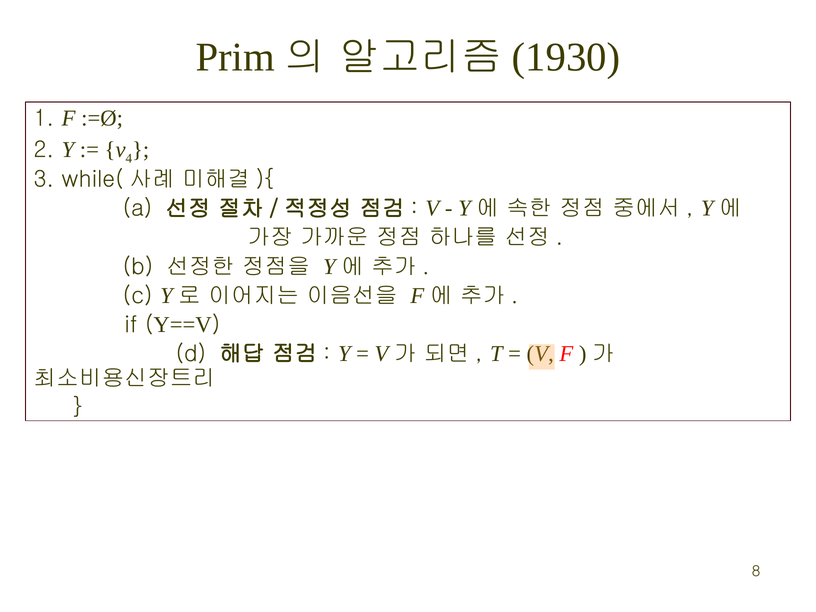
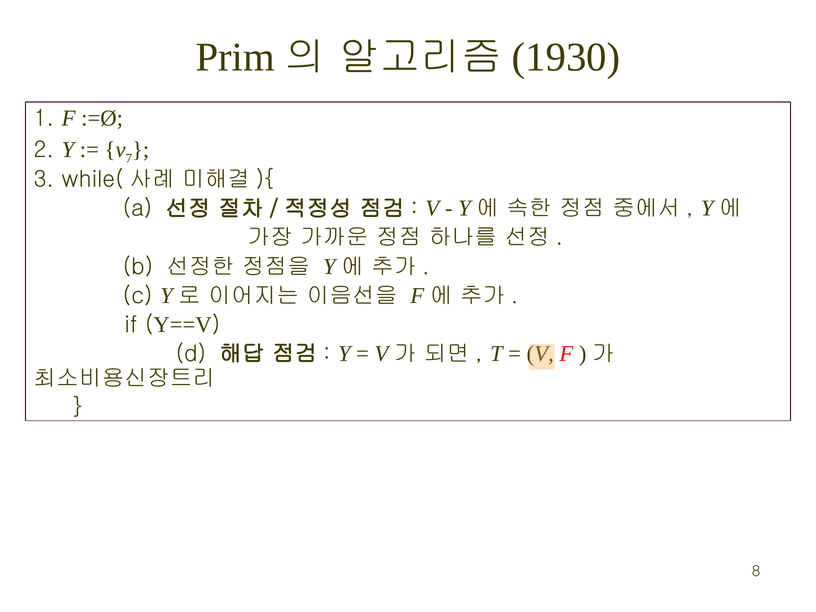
4: 4 -> 7
